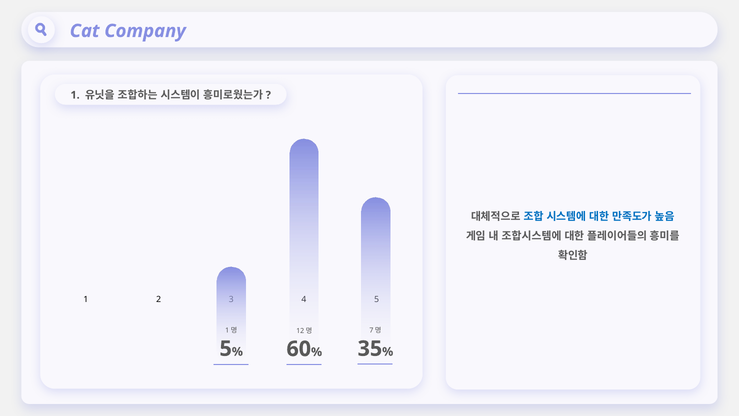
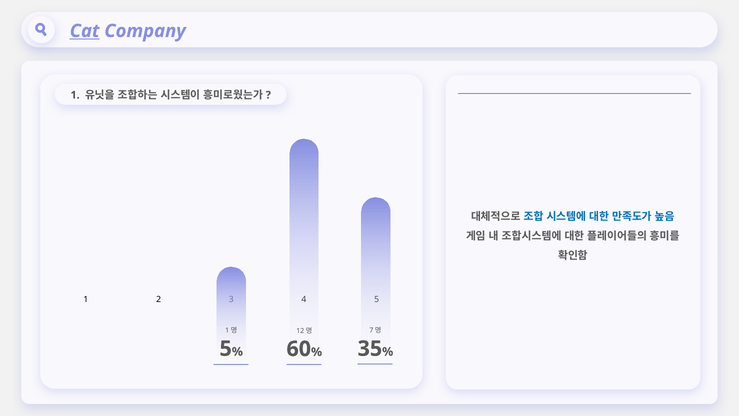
Cat underline: none -> present
